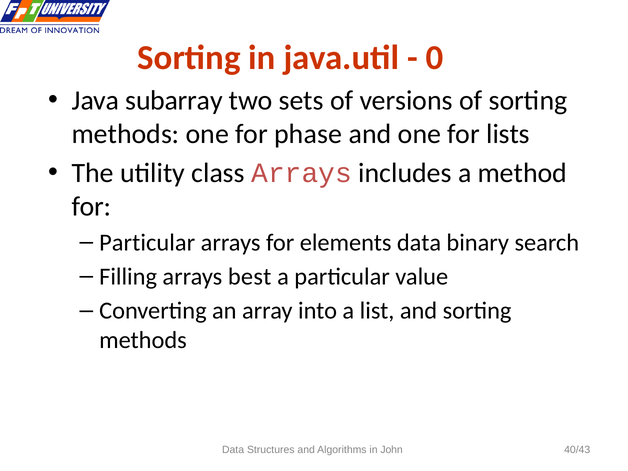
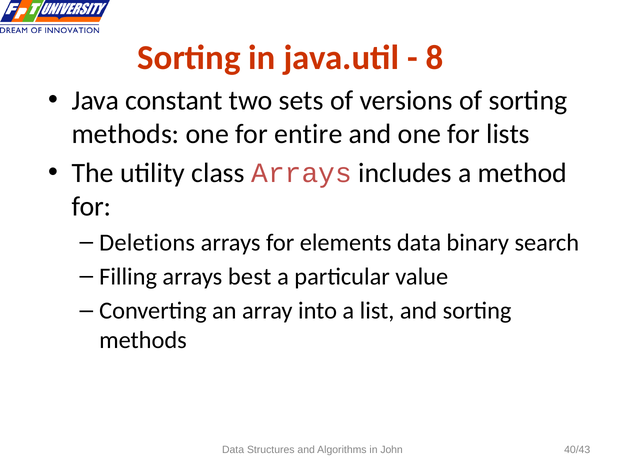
0: 0 -> 8
subarray: subarray -> constant
phase: phase -> entire
Particular at (147, 242): Particular -> Deletions
